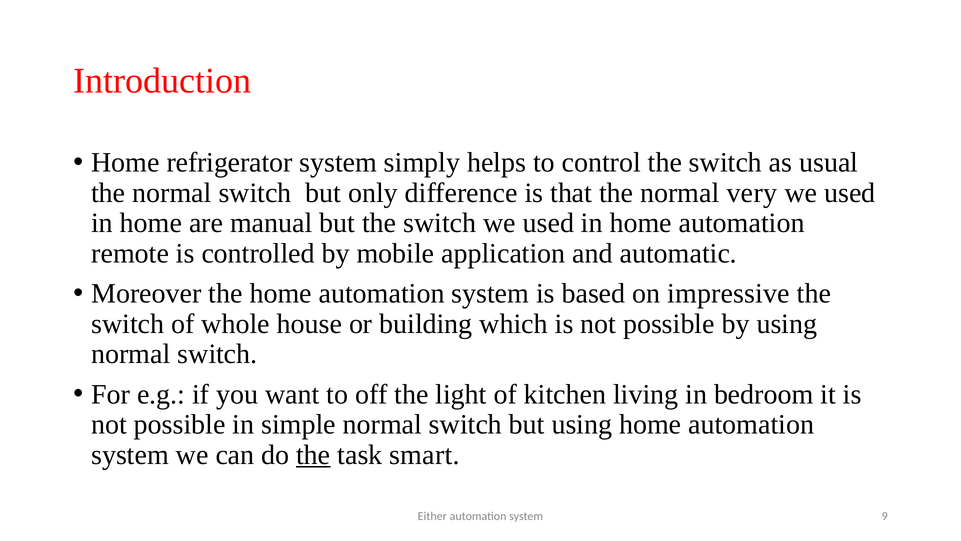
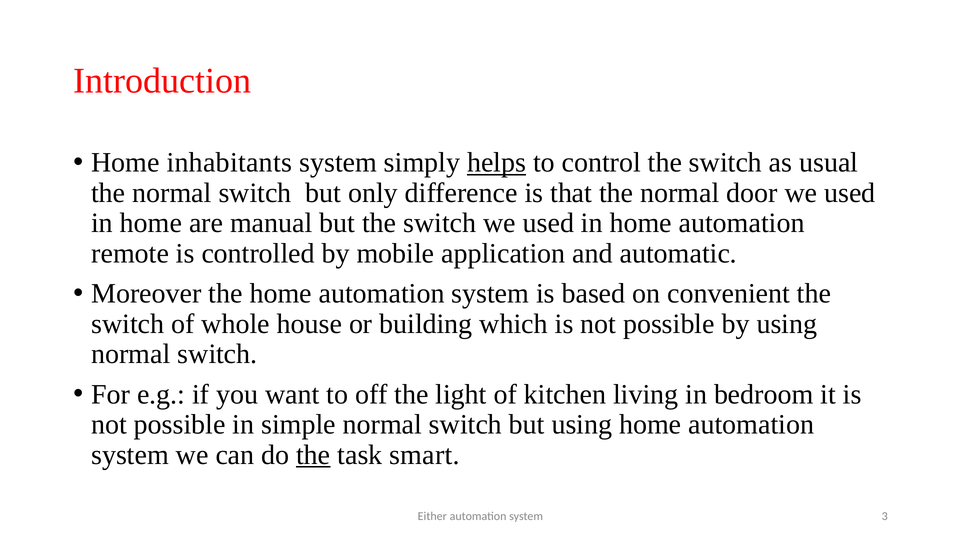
refrigerator: refrigerator -> inhabitants
helps underline: none -> present
very: very -> door
impressive: impressive -> convenient
9: 9 -> 3
